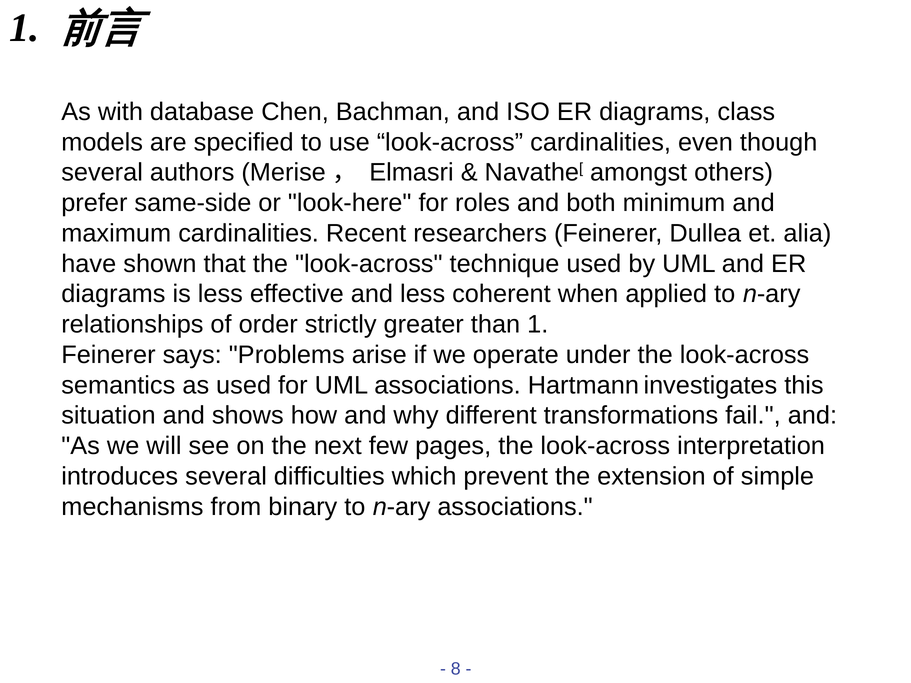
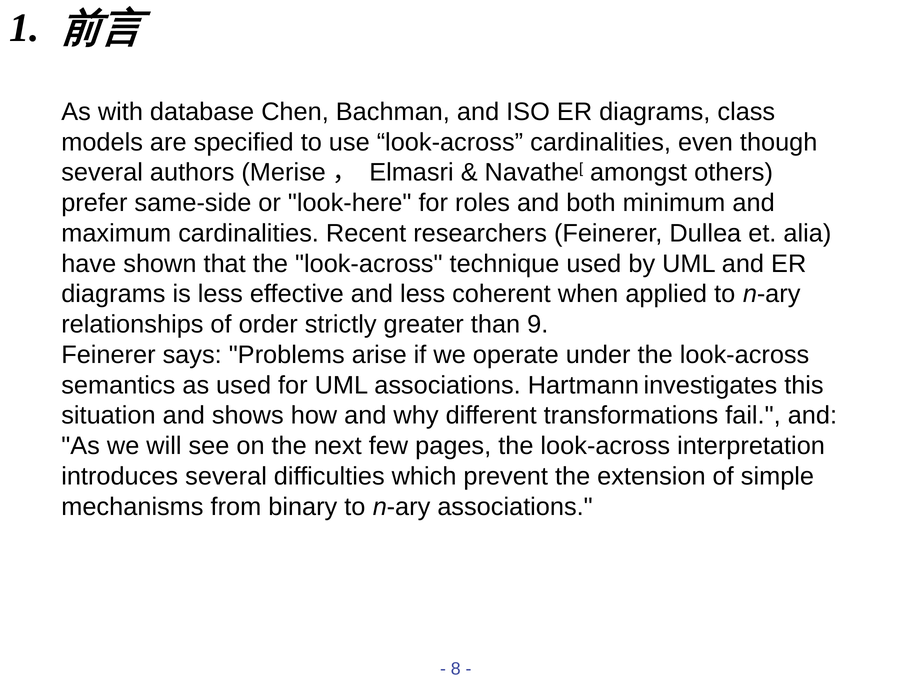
than 1: 1 -> 9
